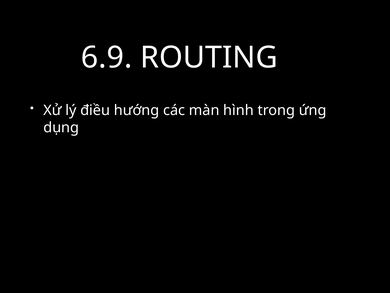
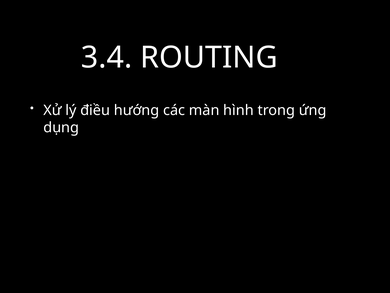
6.9: 6.9 -> 3.4
